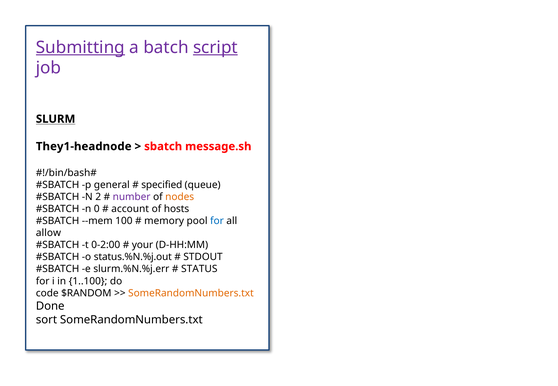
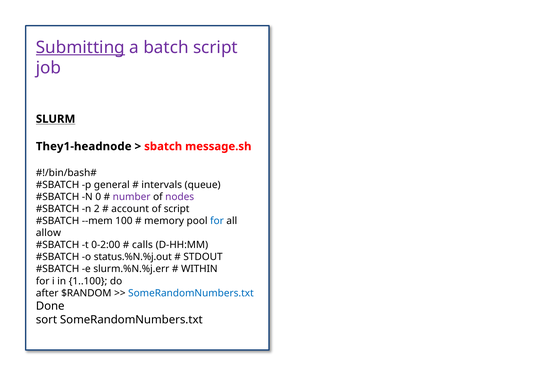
script at (215, 47) underline: present -> none
specified: specified -> intervals
2: 2 -> 0
nodes colour: orange -> purple
0: 0 -> 2
of hosts: hosts -> script
your: your -> calls
STATUS: STATUS -> WITHIN
code: code -> after
SomeRandomNumbers.txt at (191, 293) colour: orange -> blue
